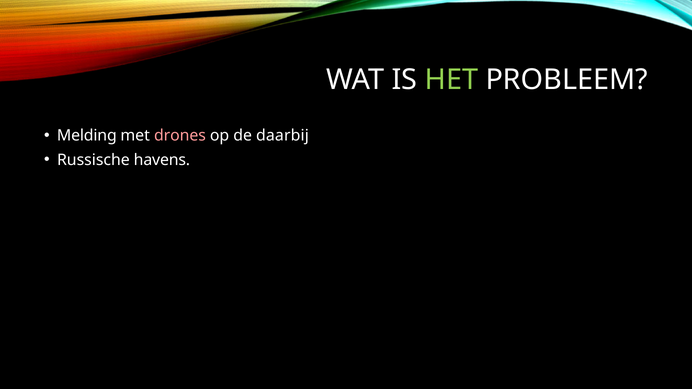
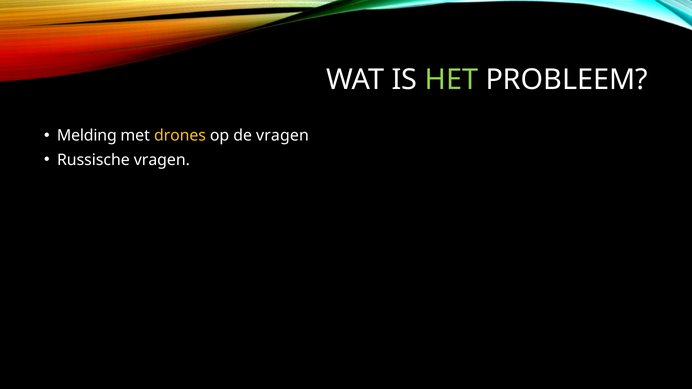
drones colour: pink -> yellow
de daarbij: daarbij -> vragen
Russische havens: havens -> vragen
